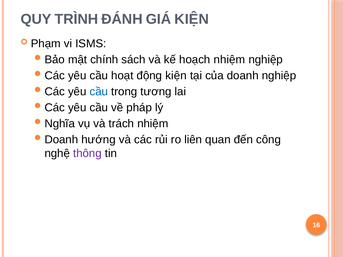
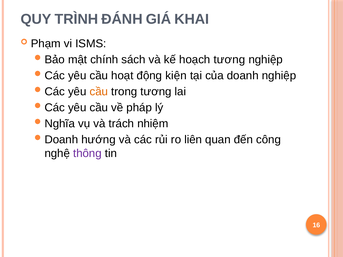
GIÁ KIỆN: KIỆN -> KHAI
hoạch nhiệm: nhiệm -> tương
cầu at (99, 92) colour: blue -> orange
